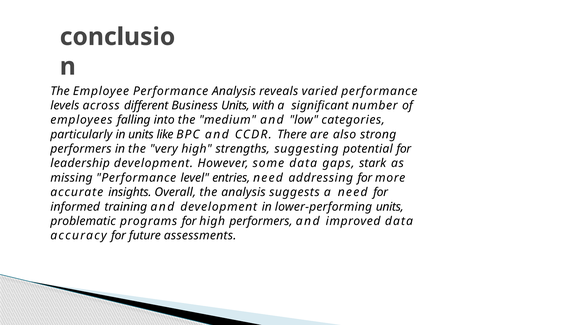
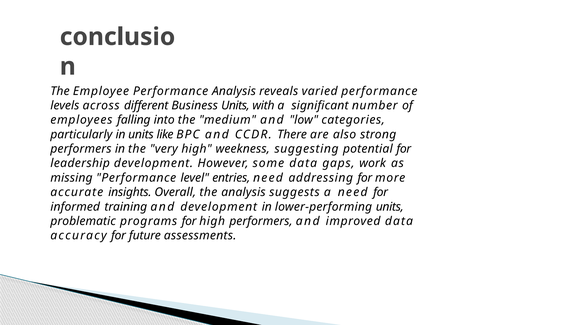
strengths: strengths -> weekness
stark: stark -> work
